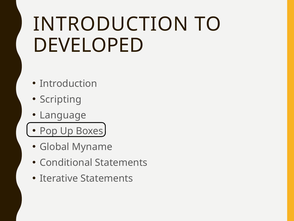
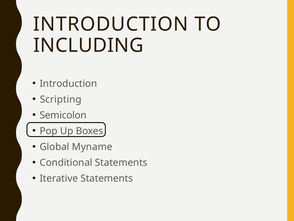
DEVELOPED: DEVELOPED -> INCLUDING
Language: Language -> Semicolon
